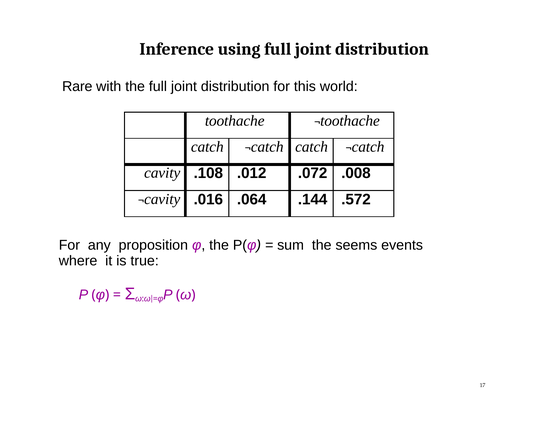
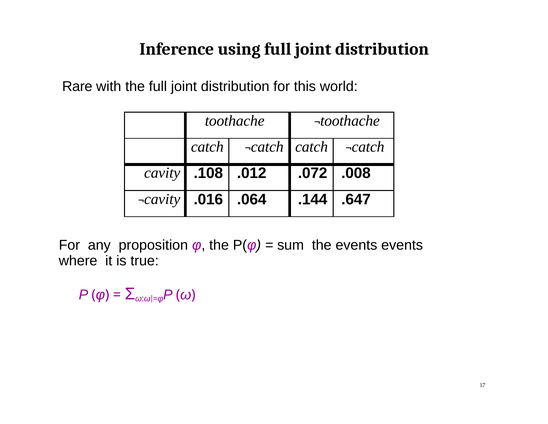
.572: .572 -> .647
the seems: seems -> events
